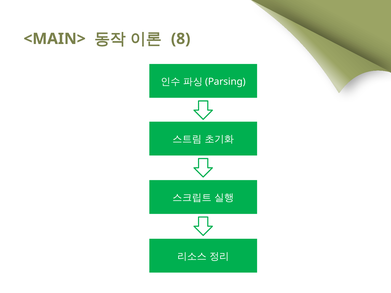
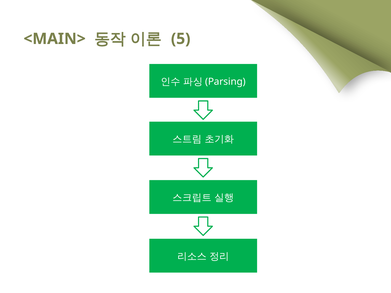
8: 8 -> 5
